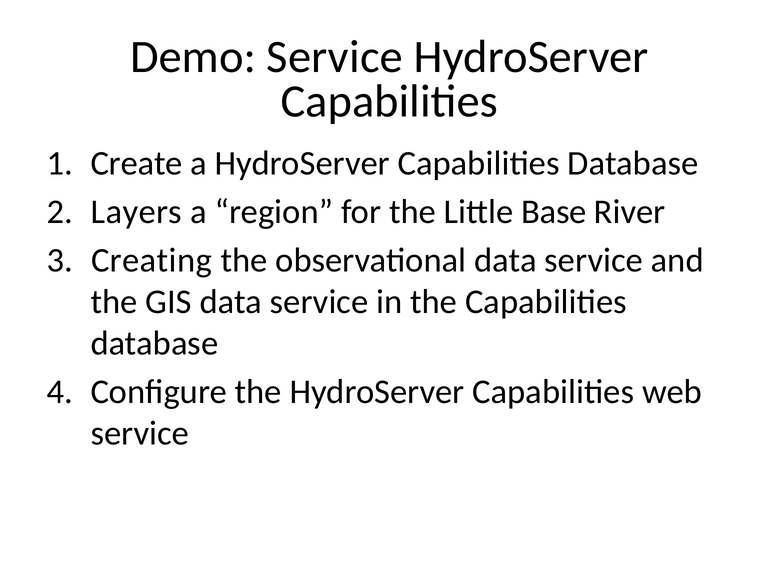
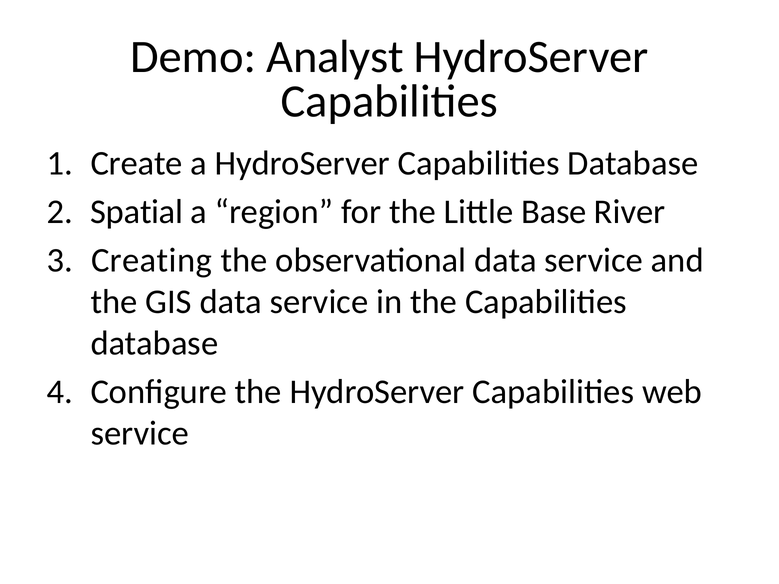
Demo Service: Service -> Analyst
Layers: Layers -> Spatial
